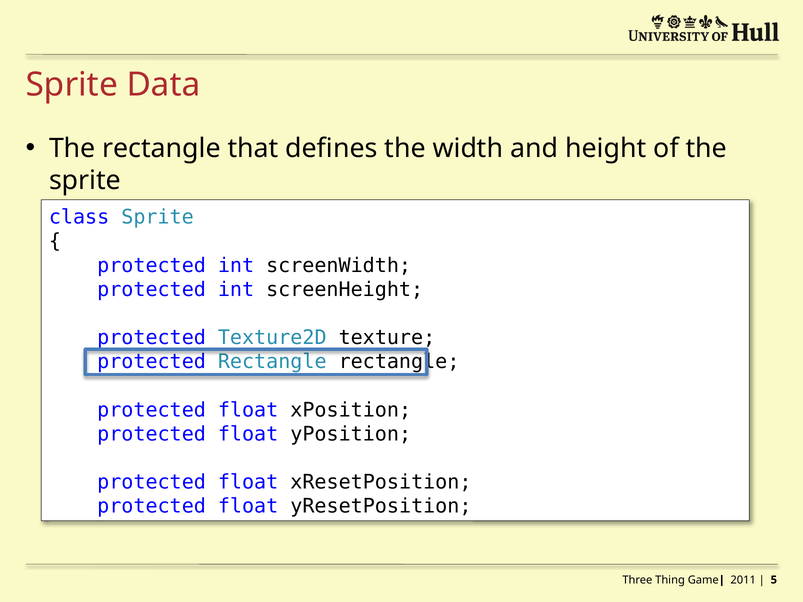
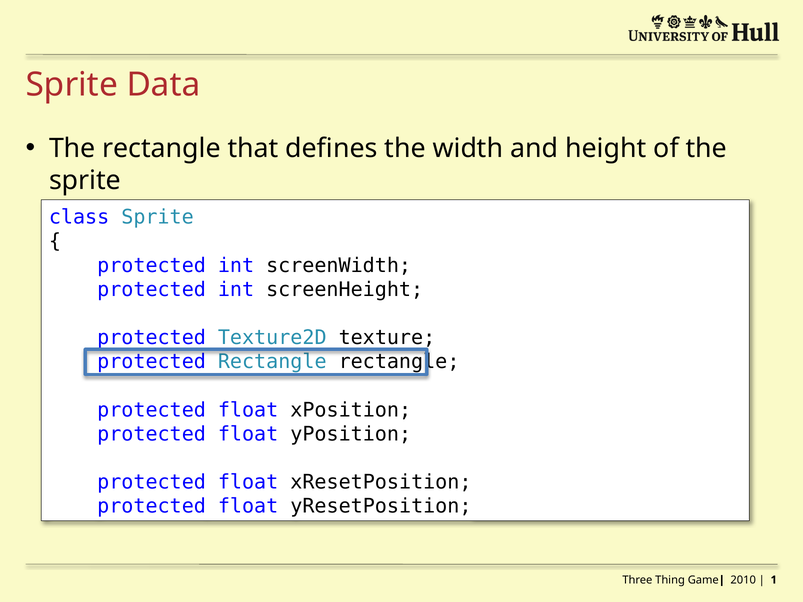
2011: 2011 -> 2010
5: 5 -> 1
